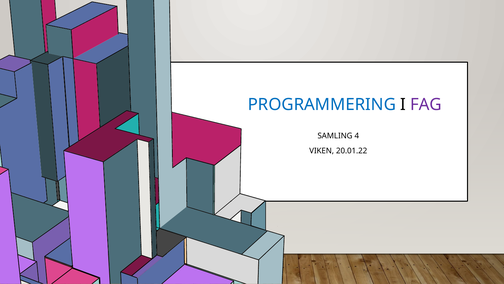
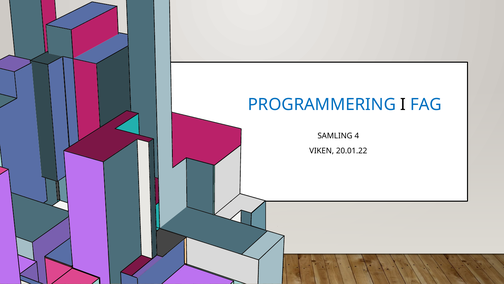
FAG colour: purple -> blue
